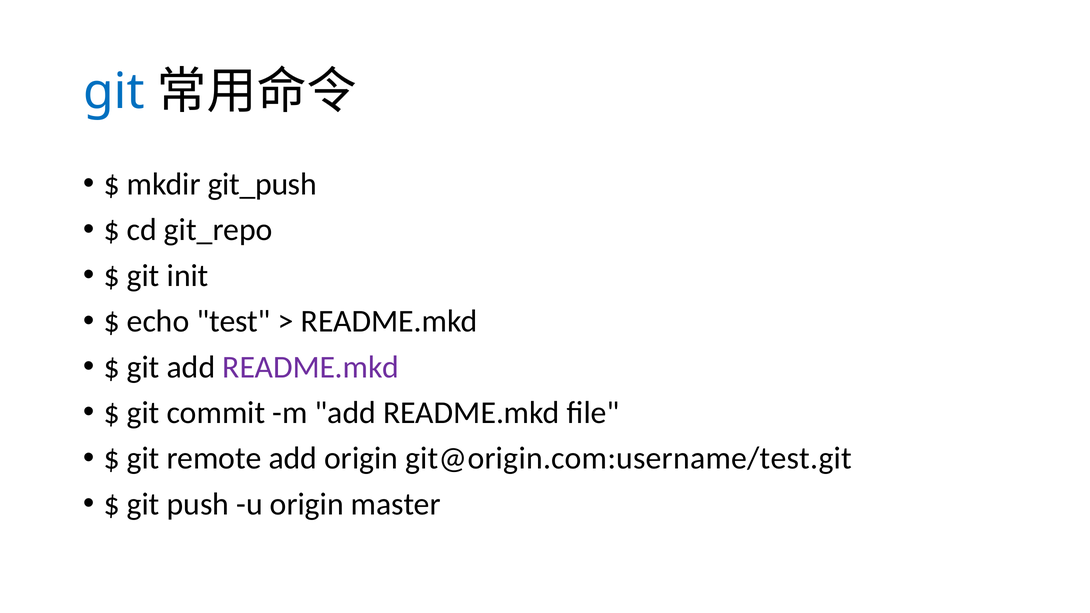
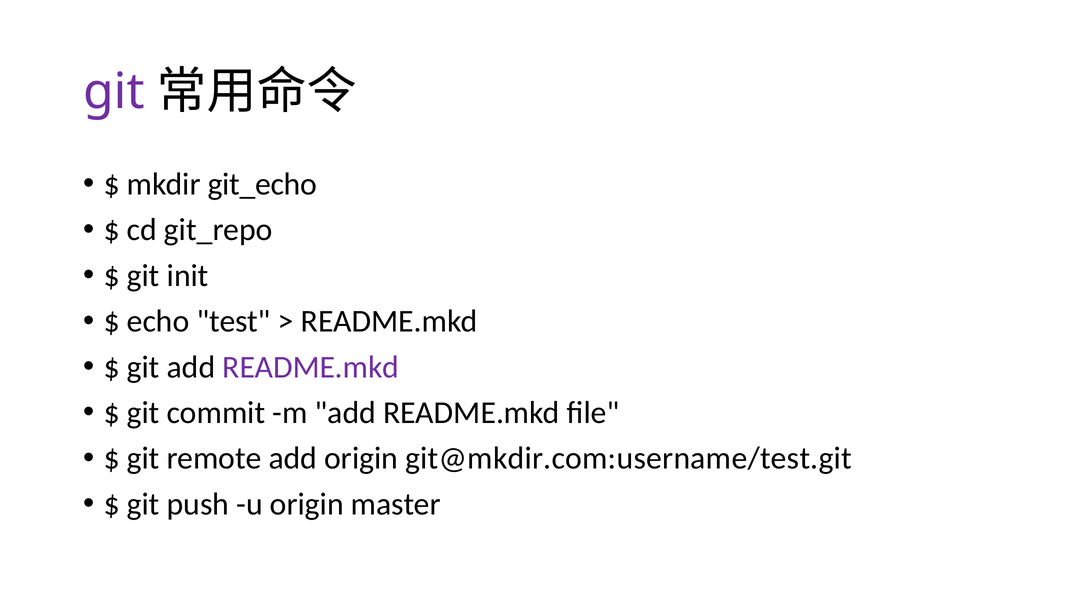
git at (114, 92) colour: blue -> purple
git_push: git_push -> git_echo
git@origin.com:username/test.git: git@origin.com:username/test.git -> git@mkdir.com:username/test.git
